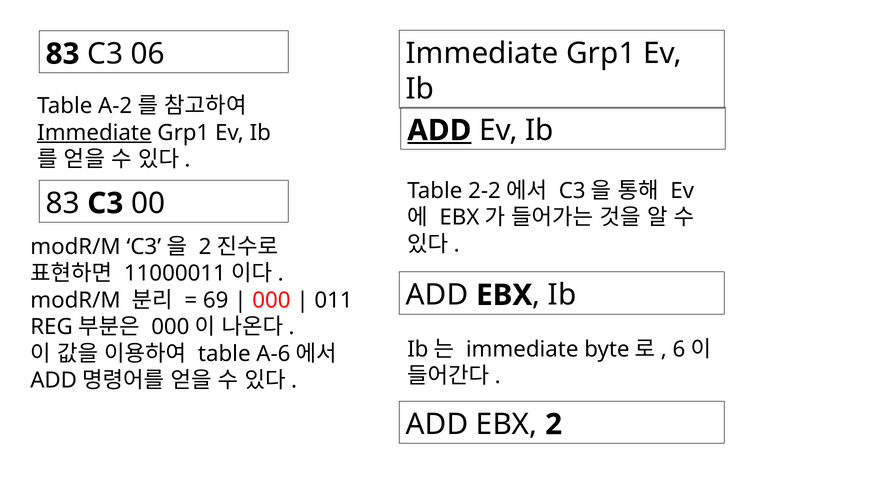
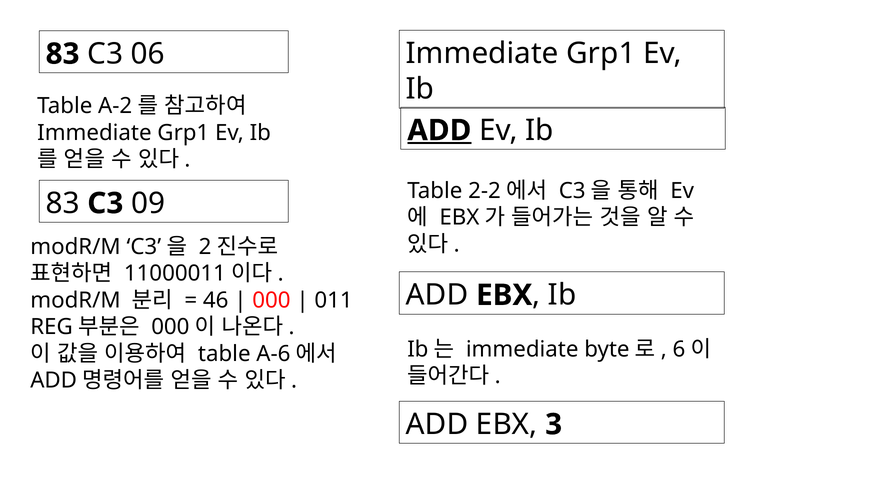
Immediate at (94, 133) underline: present -> none
00: 00 -> 09
69: 69 -> 46
EBX 2: 2 -> 3
